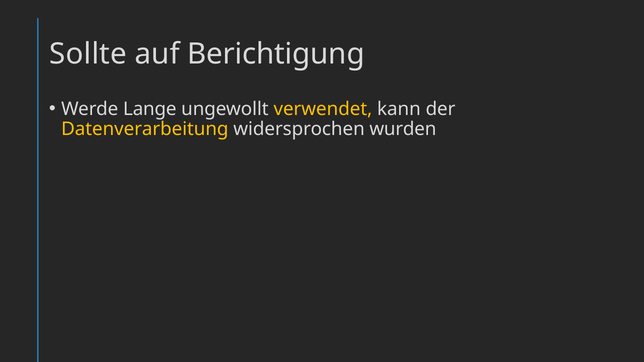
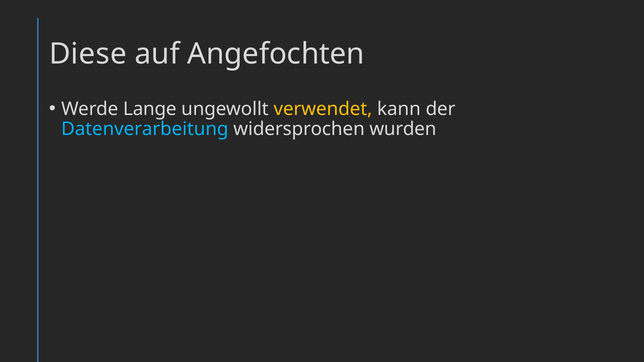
Sollte: Sollte -> Diese
Berichtigung: Berichtigung -> Angefochten
Datenverarbeitung colour: yellow -> light blue
